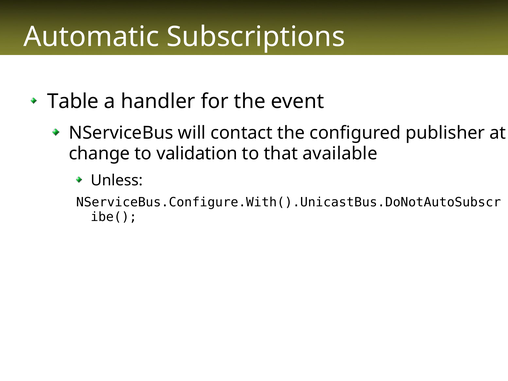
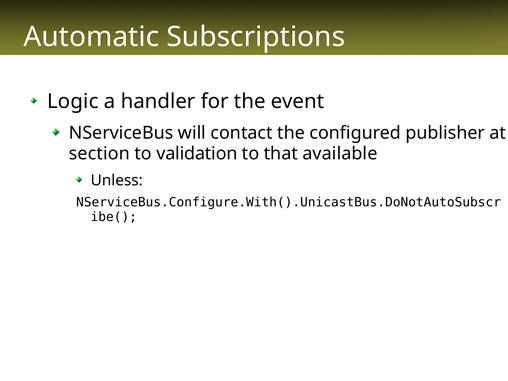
Table: Table -> Logic
change: change -> section
